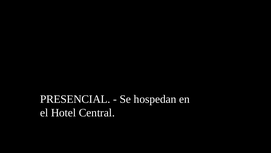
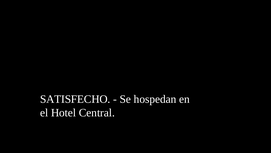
PRESENCIAL: PRESENCIAL -> SATISFECHO
